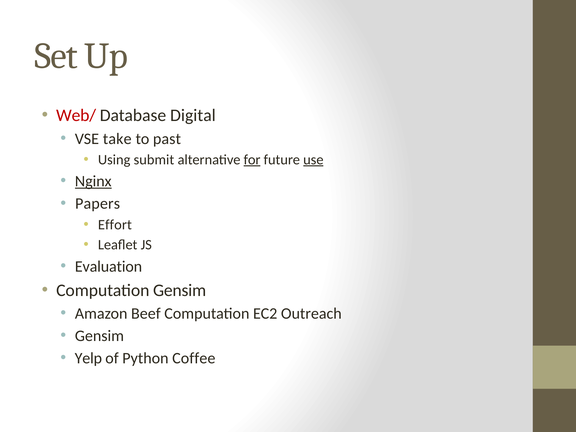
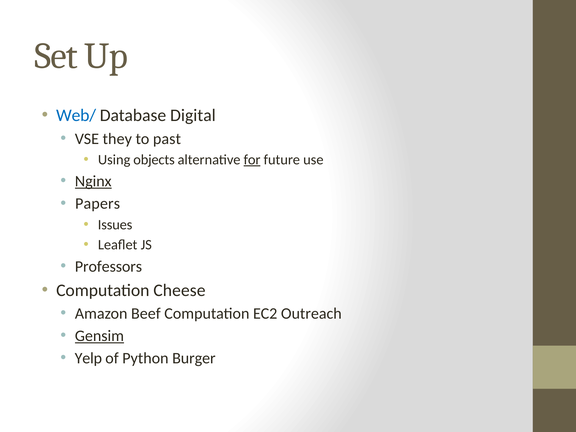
Web/ colour: red -> blue
take: take -> they
submit: submit -> objects
use underline: present -> none
Effort: Effort -> Issues
Evaluation: Evaluation -> Professors
Computation Gensim: Gensim -> Cheese
Gensim at (99, 336) underline: none -> present
Coffee: Coffee -> Burger
